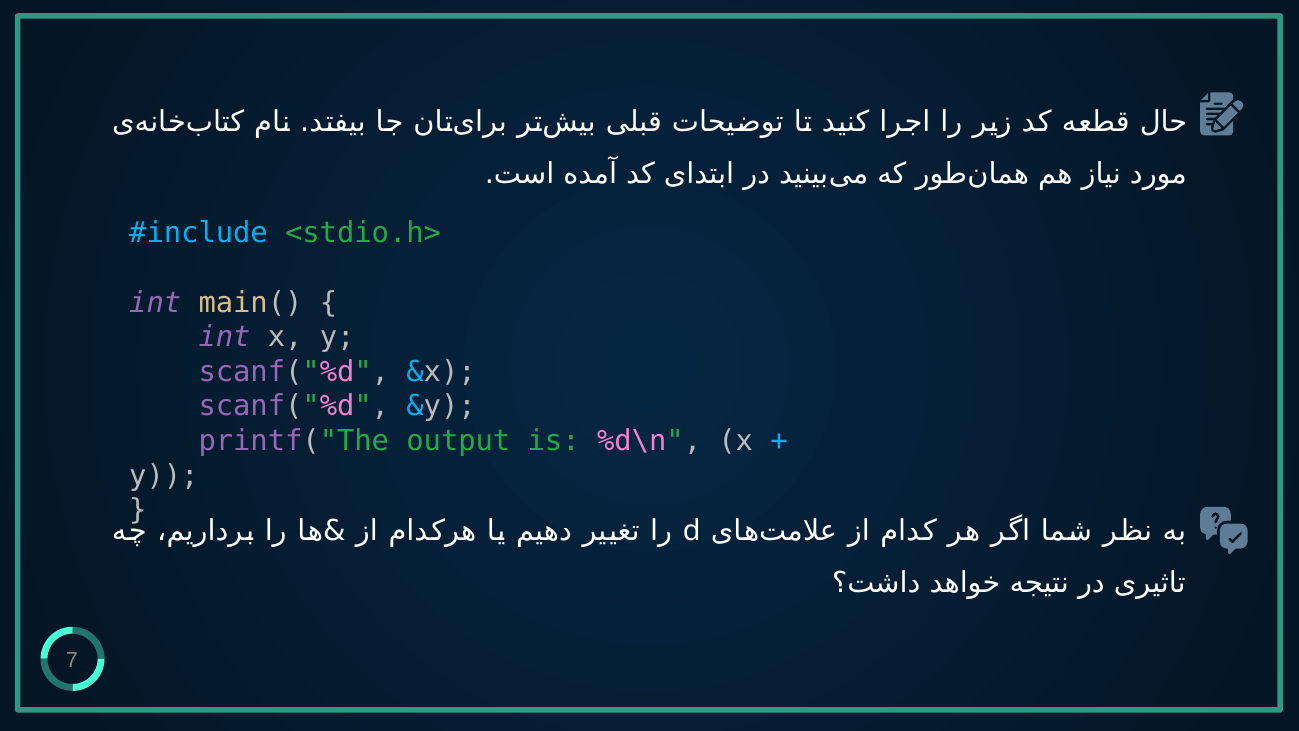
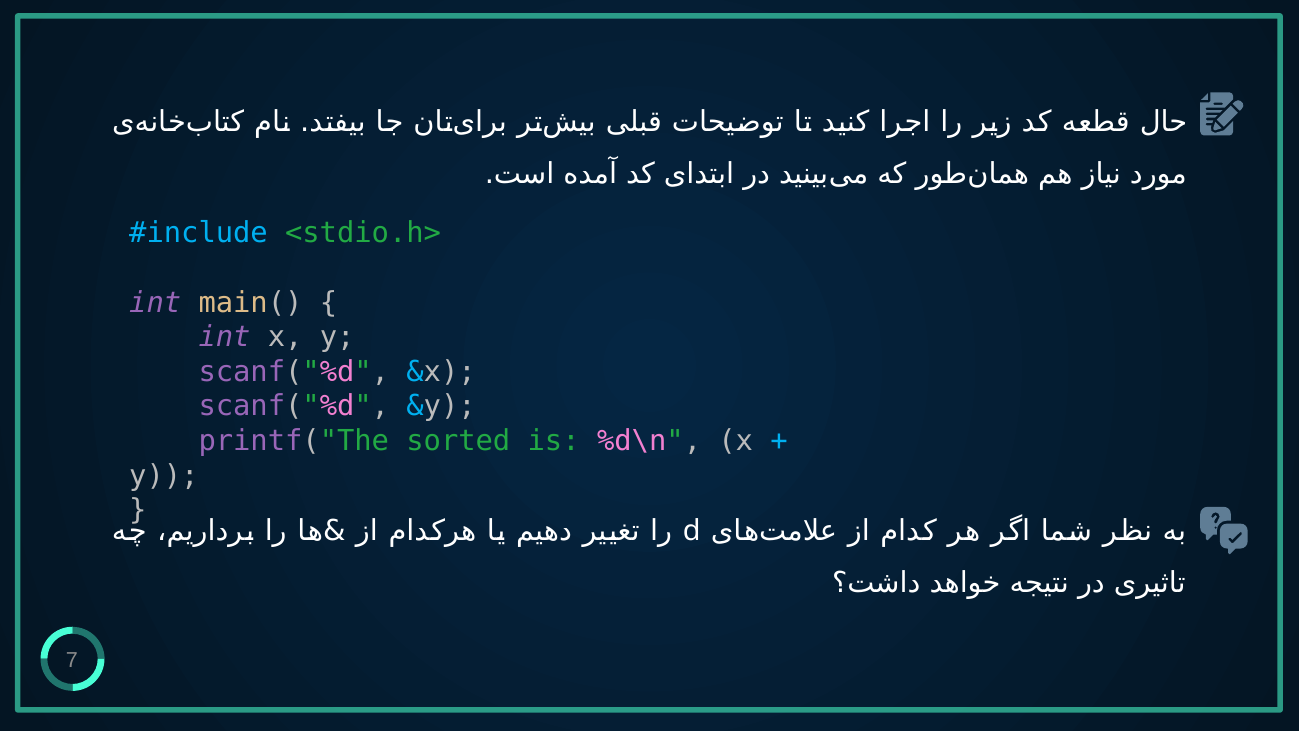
output: output -> sorted
